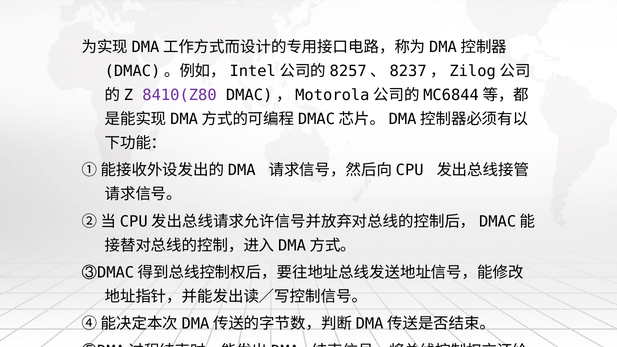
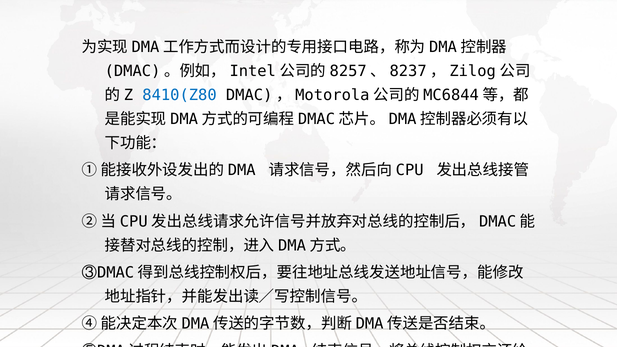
8410(Z80 colour: purple -> blue
